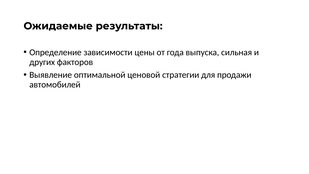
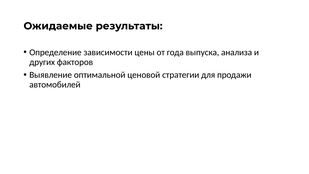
сильная: сильная -> анализа
